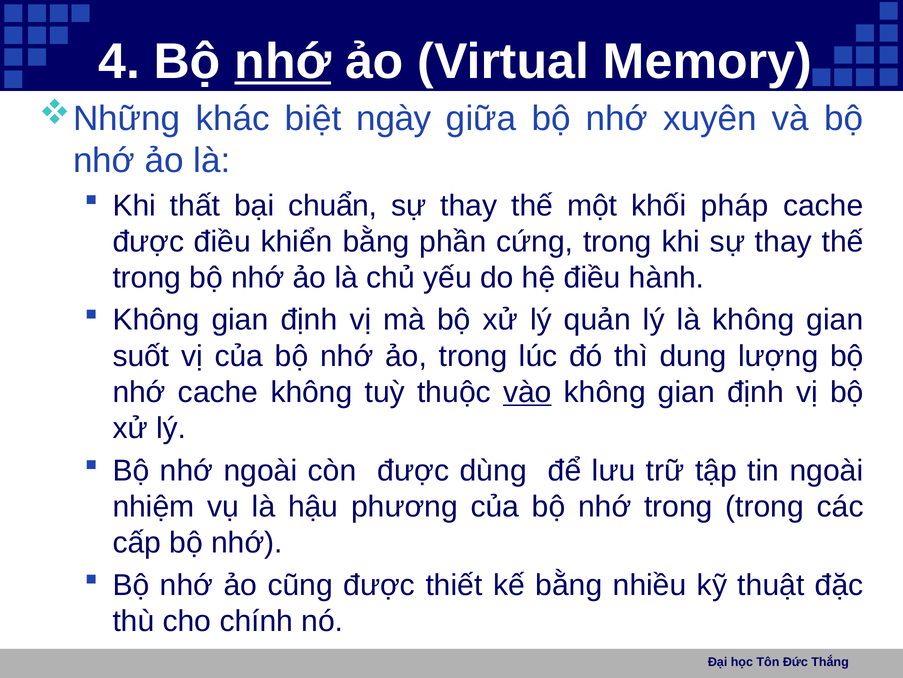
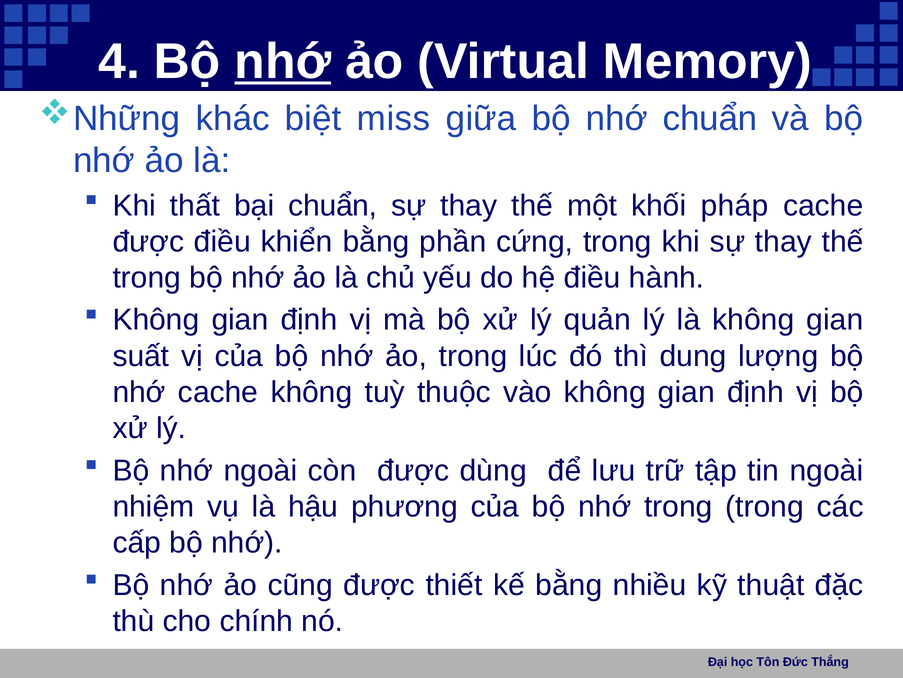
ngày: ngày -> miss
nhớ xuyên: xuyên -> chuẩn
suốt: suốt -> suất
vào underline: present -> none
